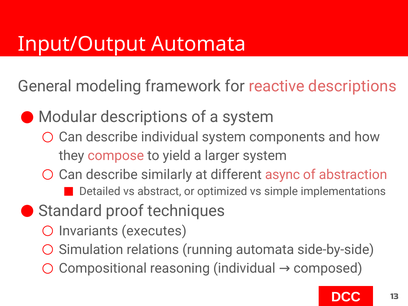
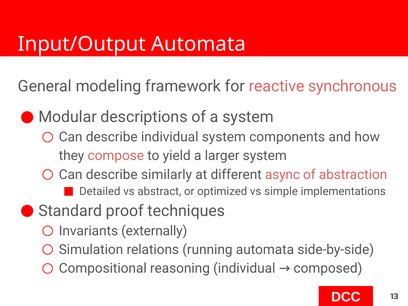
reactive descriptions: descriptions -> synchronous
executes: executes -> externally
